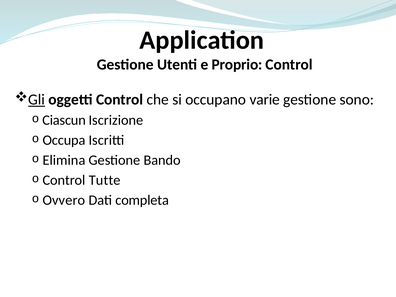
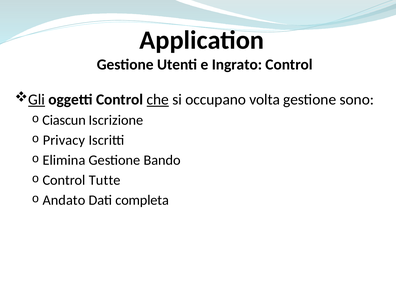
Proprio: Proprio -> Ingrato
che underline: none -> present
varie: varie -> volta
Occupa: Occupa -> Privacy
Ovvero: Ovvero -> Andato
